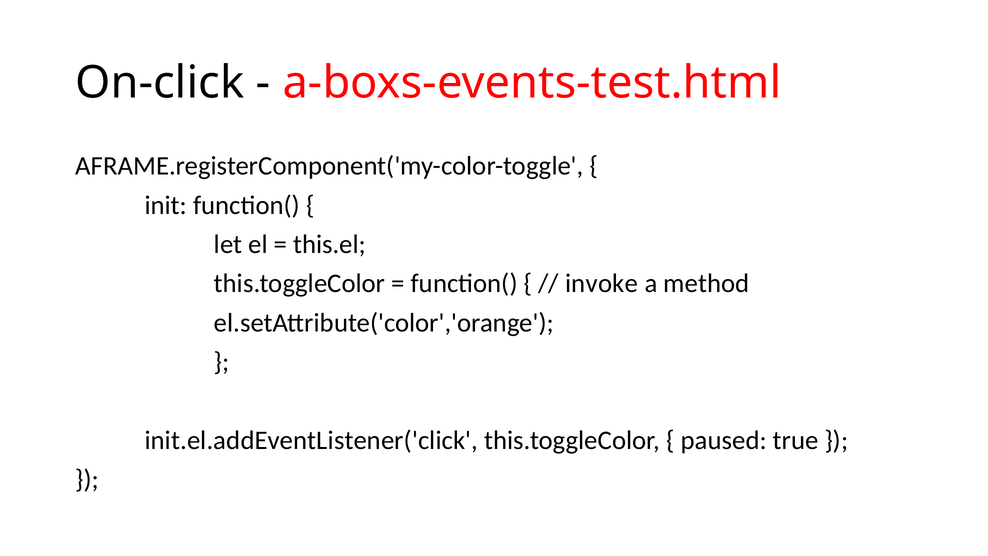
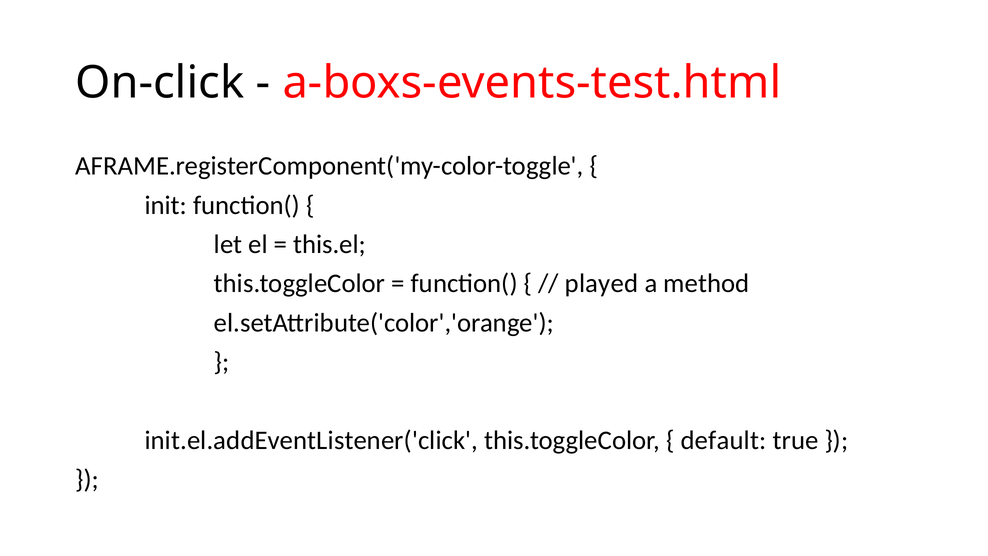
invoke: invoke -> played
paused: paused -> default
